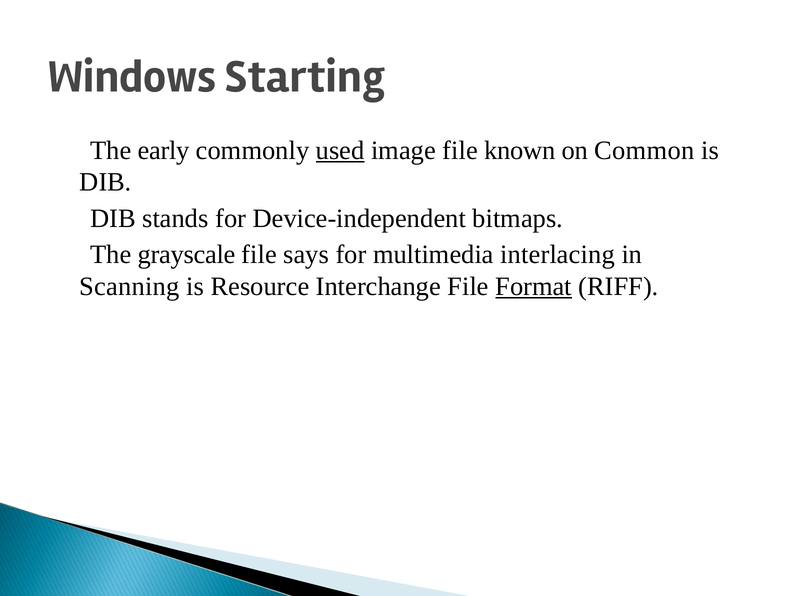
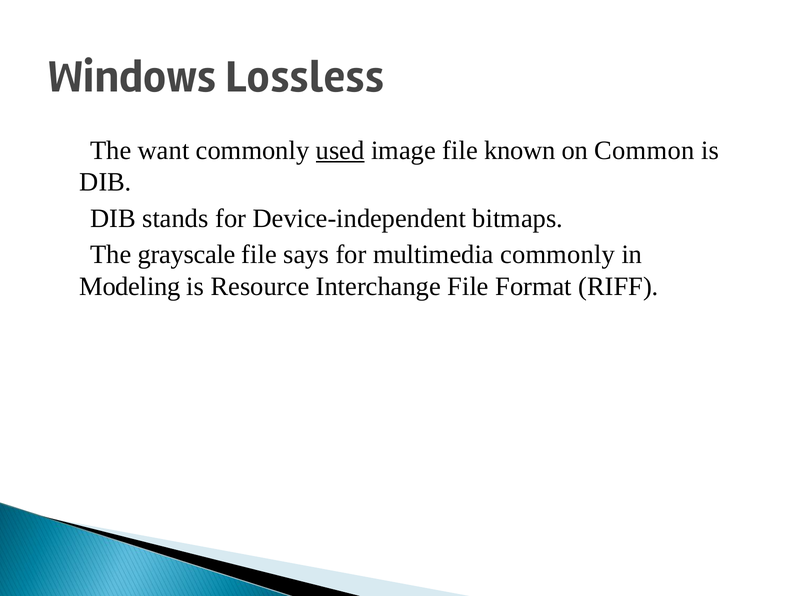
Starting: Starting -> Lossless
early: early -> want
multimedia interlacing: interlacing -> commonly
Scanning: Scanning -> Modeling
Format underline: present -> none
